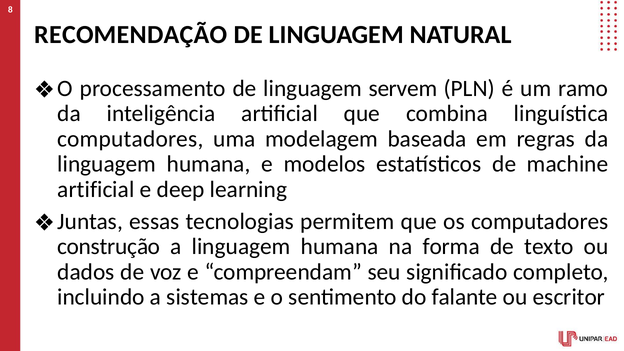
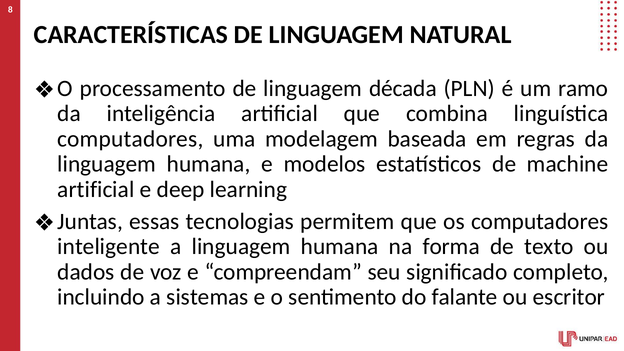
RECOMENDAÇÃO: RECOMENDAÇÃO -> CARACTERÍSTICAS
servem: servem -> década
construção: construção -> inteligente
